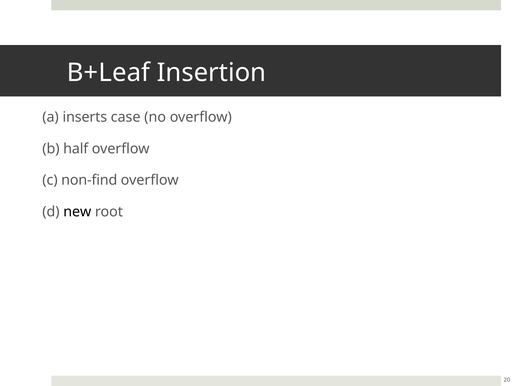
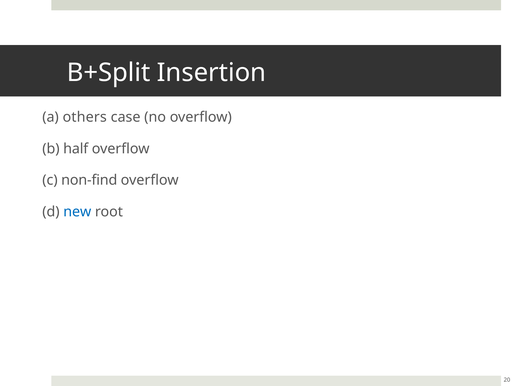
B+Leaf: B+Leaf -> B+Split
inserts: inserts -> others
new colour: black -> blue
